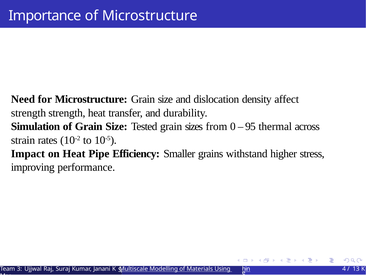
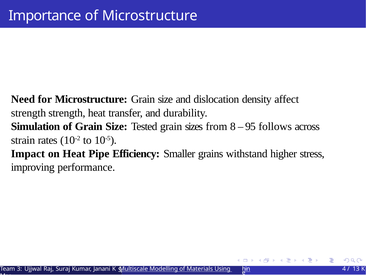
0: 0 -> 8
thermal: thermal -> follows
